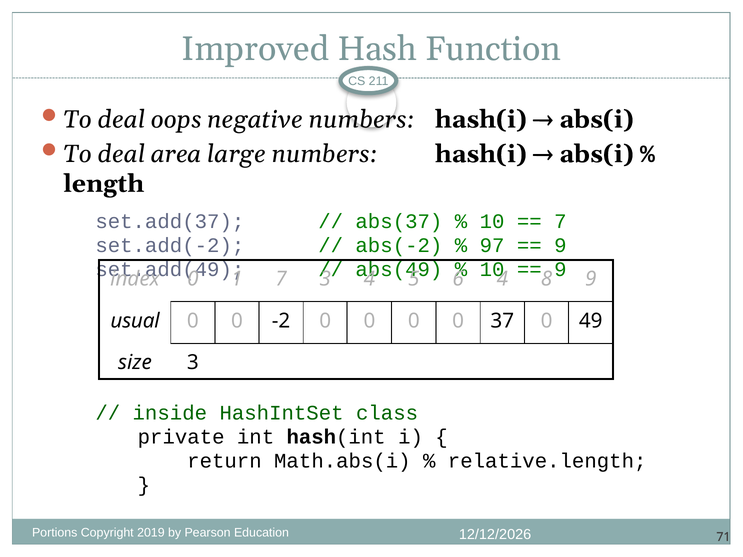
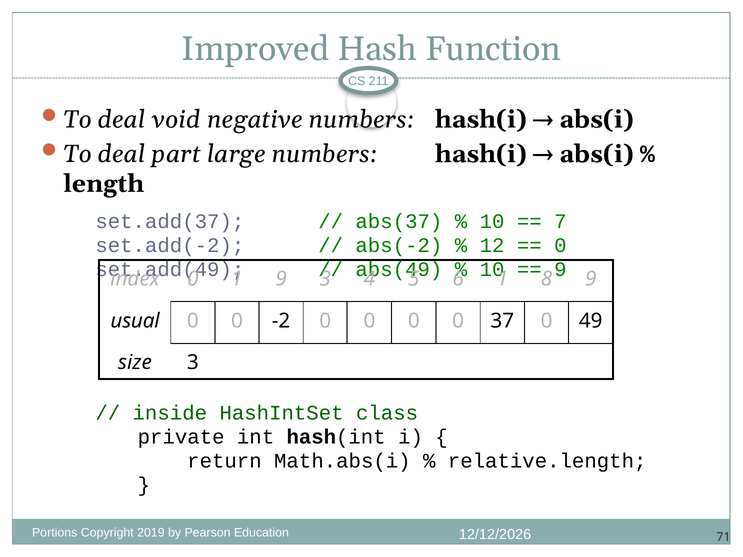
oops: oops -> void
area: area -> part
97: 97 -> 12
9 at (560, 246): 9 -> 0
7 at (281, 279): 7 -> 9
6 4: 4 -> 1
